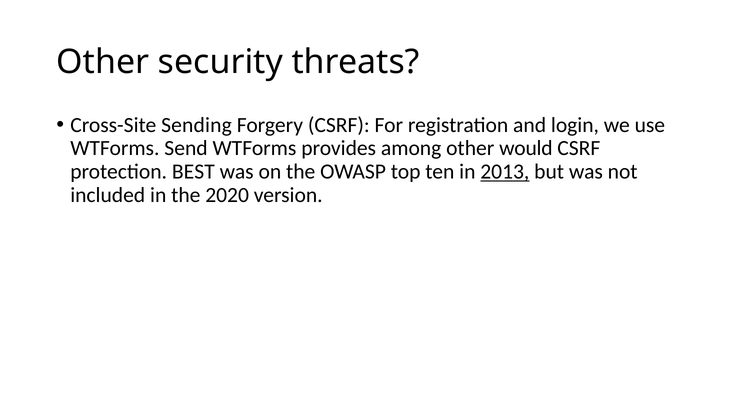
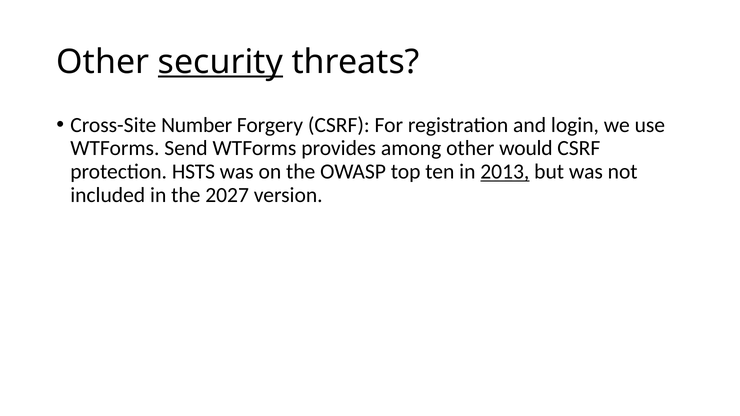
security underline: none -> present
Sending: Sending -> Number
BEST: BEST -> HSTS
2020: 2020 -> 2027
